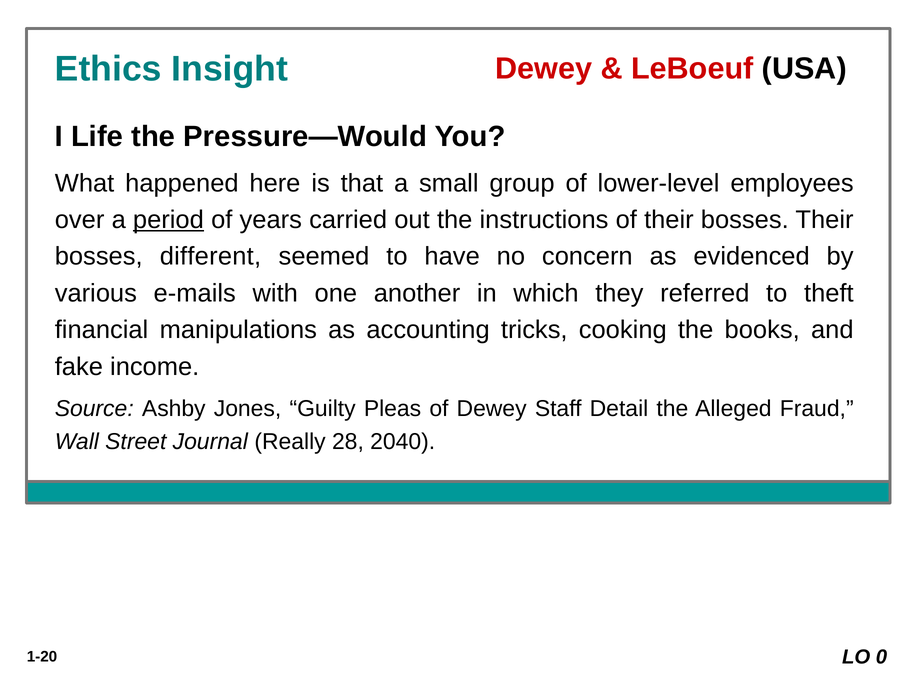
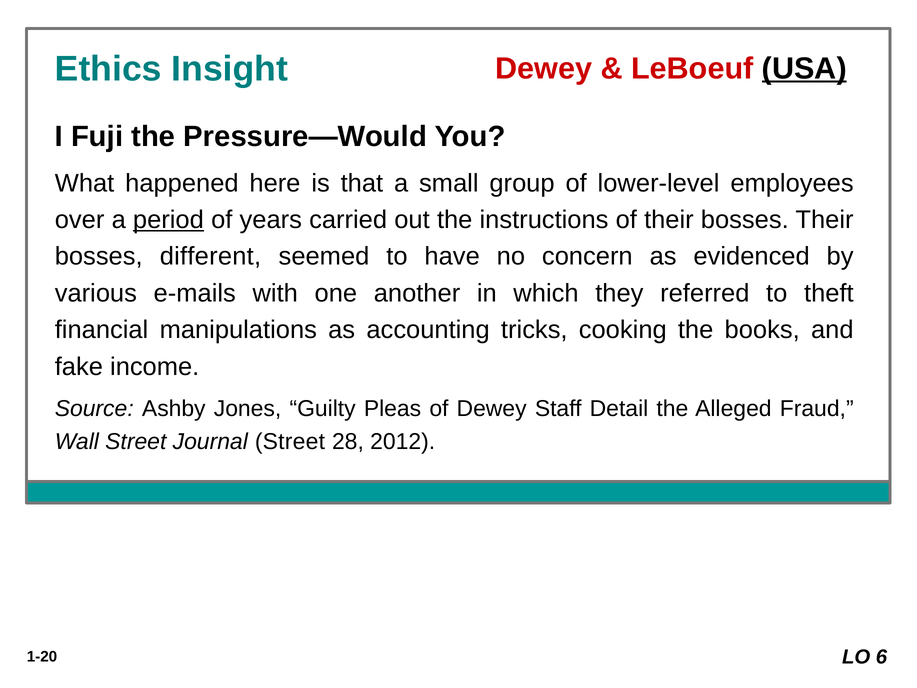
USA underline: none -> present
Life: Life -> Fuji
Journal Really: Really -> Street
2040: 2040 -> 2012
0: 0 -> 6
